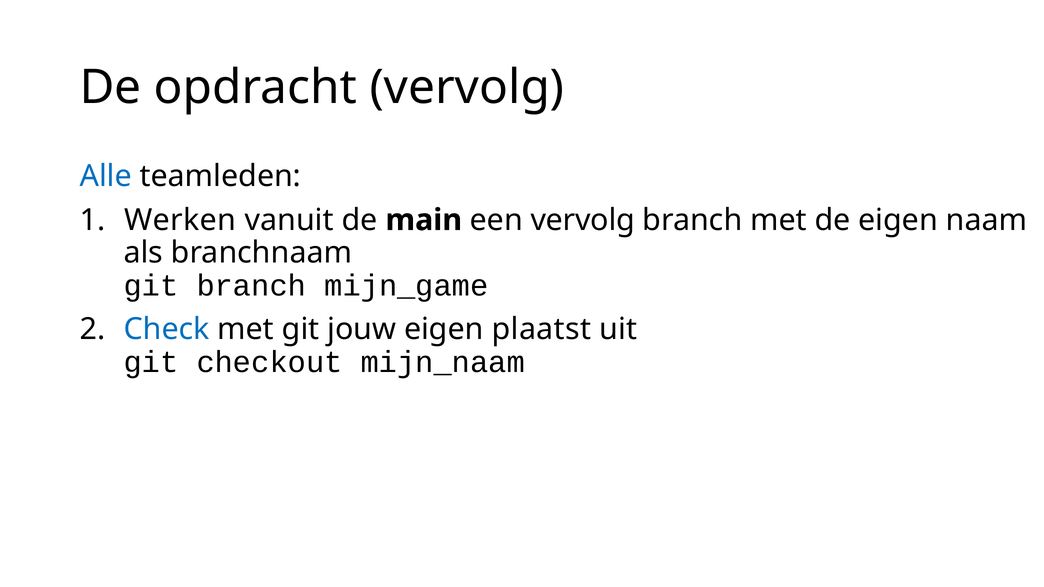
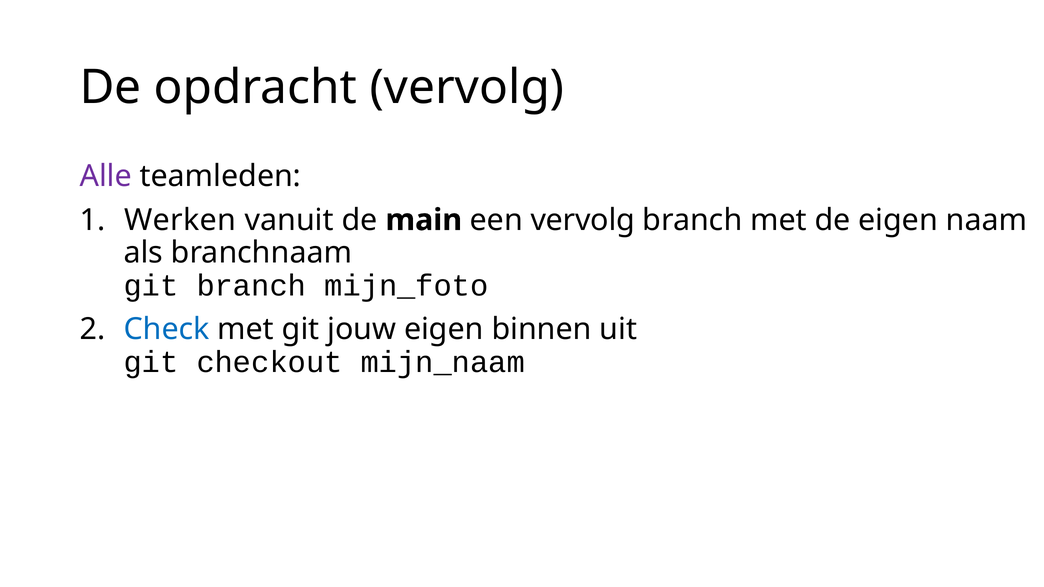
Alle colour: blue -> purple
mijn_game: mijn_game -> mijn_foto
plaatst: plaatst -> binnen
